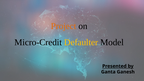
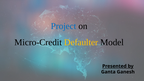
Project colour: orange -> blue
